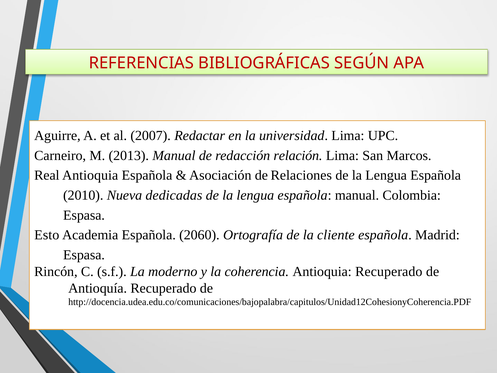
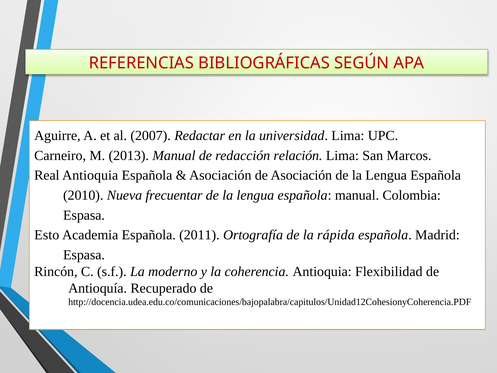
de Relaciones: Relaciones -> Asociación
dedicadas: dedicadas -> frecuentar
2060: 2060 -> 2011
cliente: cliente -> rápida
Antioquia Recuperado: Recuperado -> Flexibilidad
